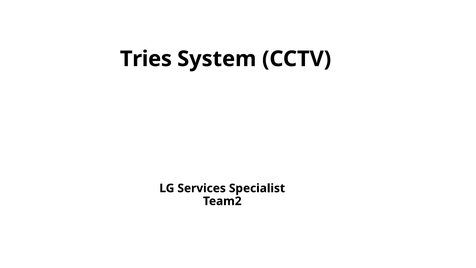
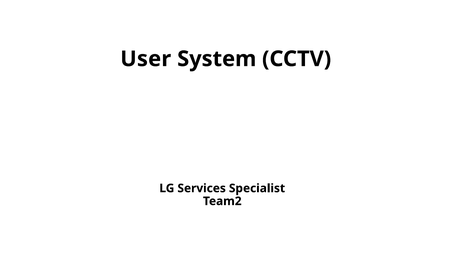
Tries: Tries -> User
